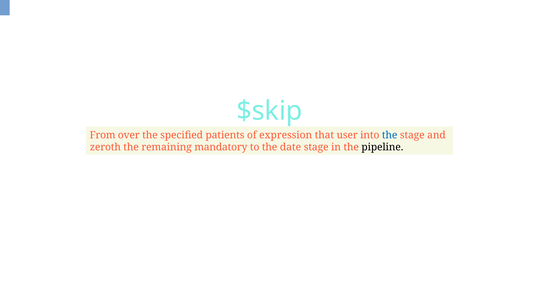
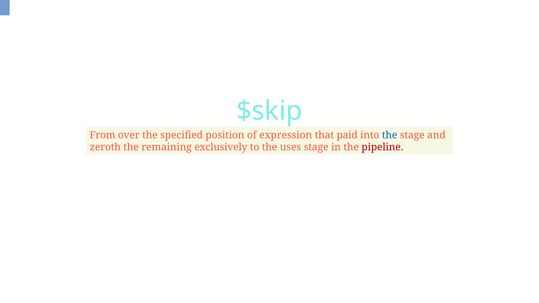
patients: patients -> position
user: user -> paid
mandatory: mandatory -> exclusively
date: date -> uses
pipeline colour: black -> red
